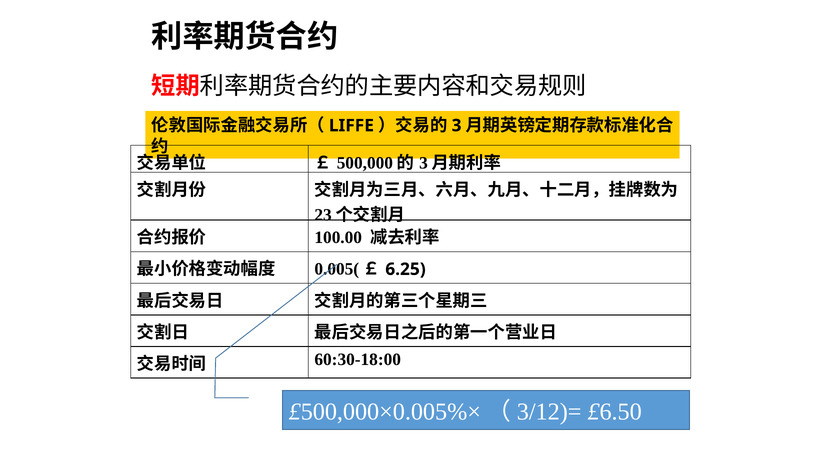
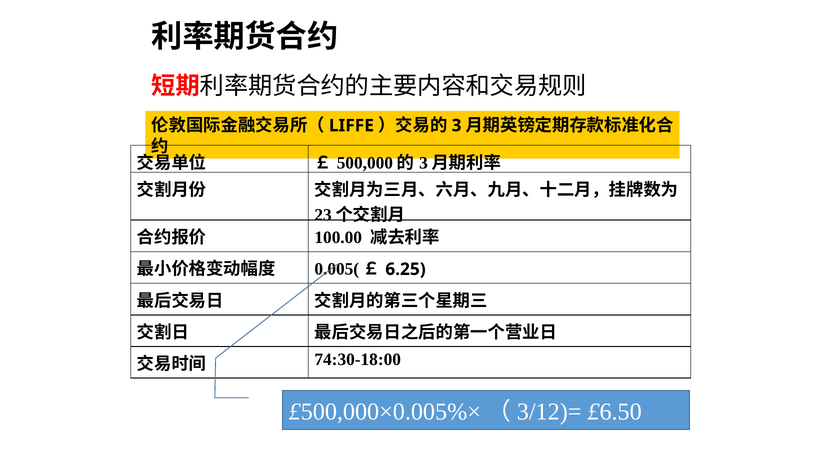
60:30-18:00: 60:30-18:00 -> 74:30-18:00
